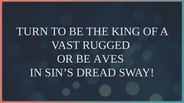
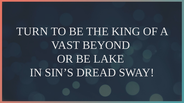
RUGGED: RUGGED -> BEYOND
AVES: AVES -> LAKE
